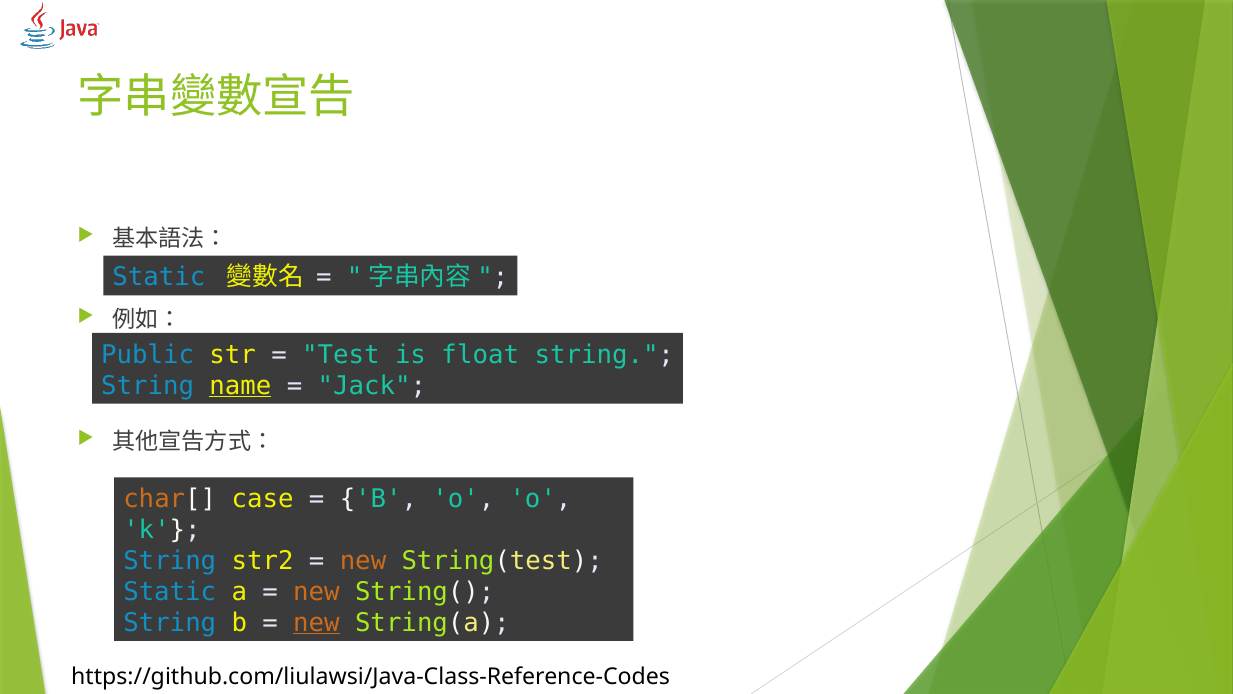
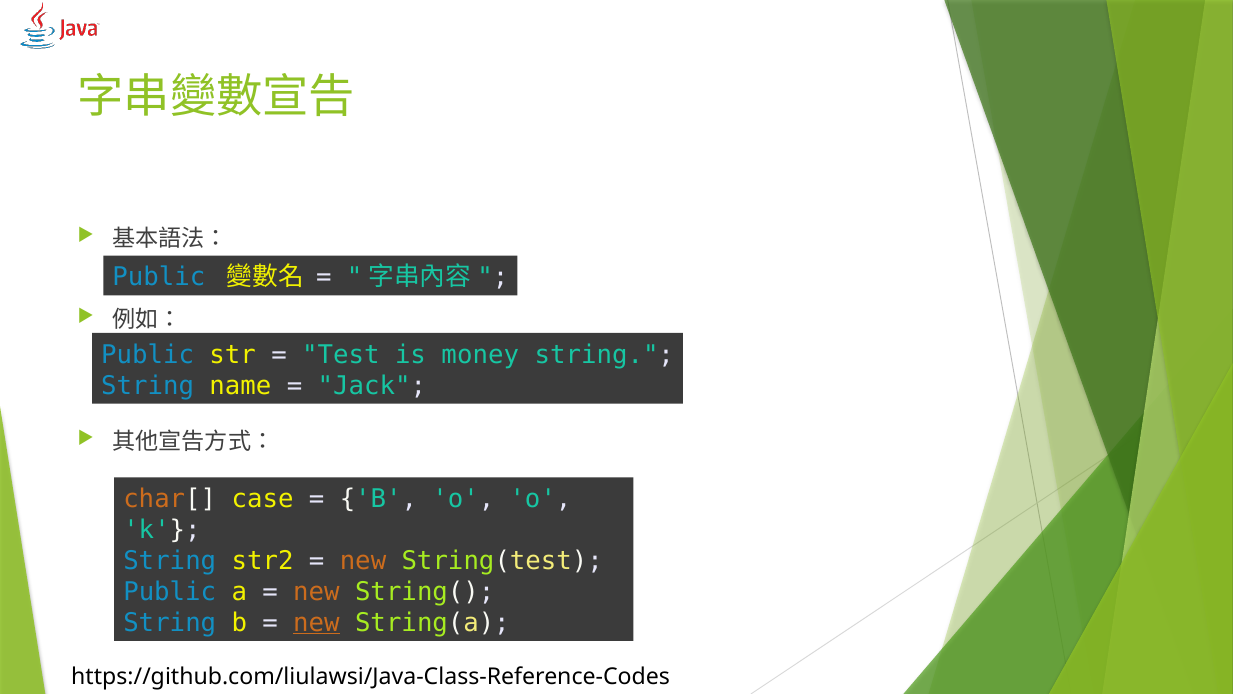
Static at (159, 277): Static -> Public
float: float -> money
name underline: present -> none
Static at (170, 591): Static -> Public
